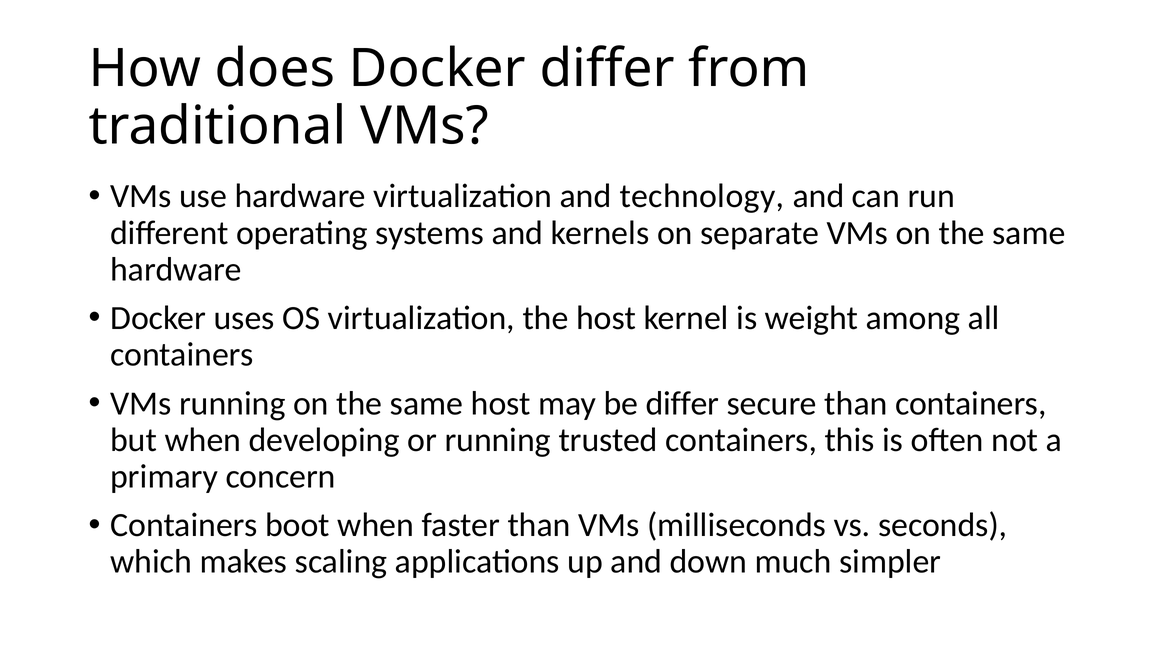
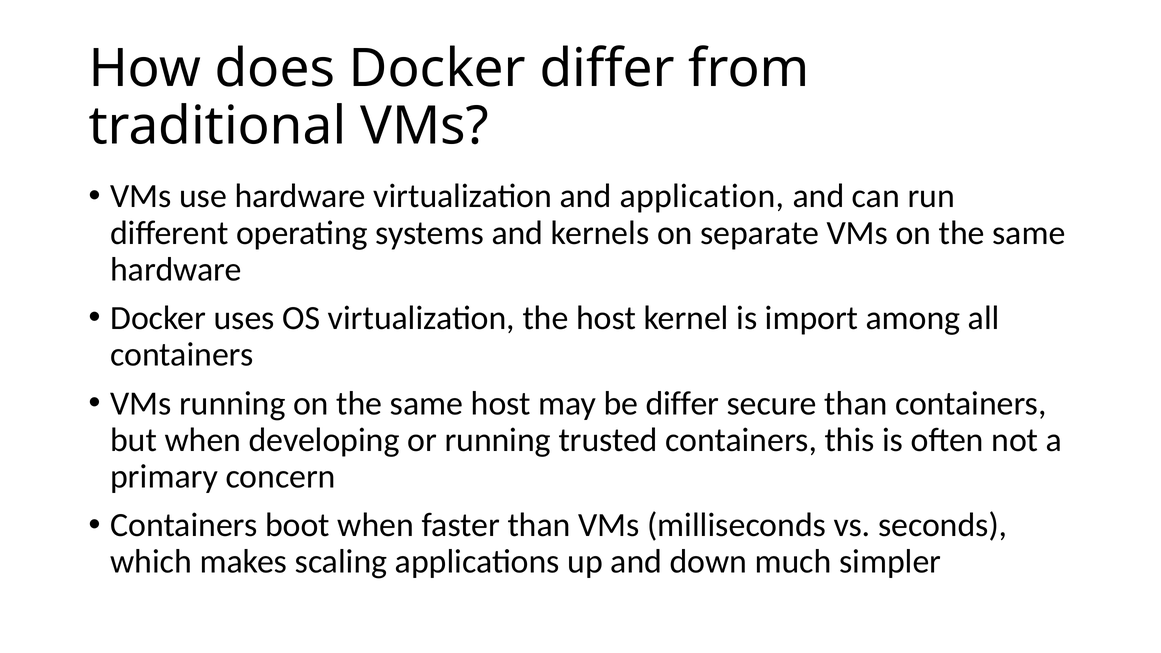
technology: technology -> application
weight: weight -> import
